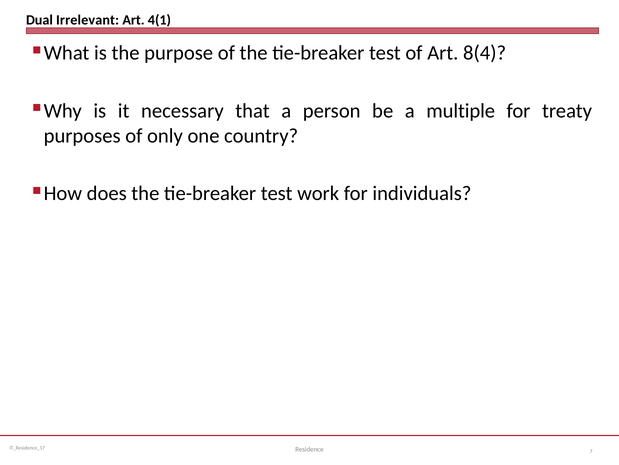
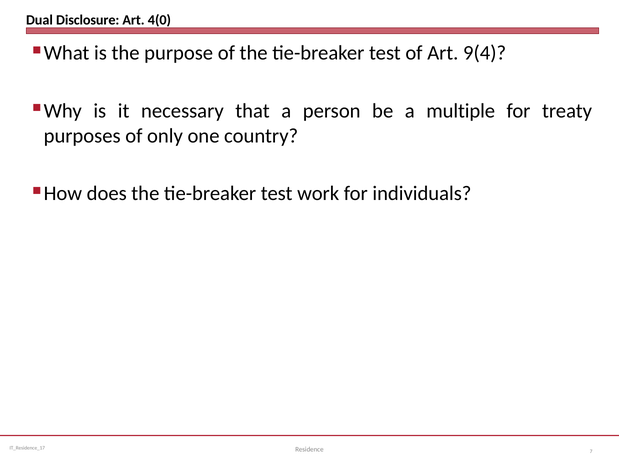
Irrelevant: Irrelevant -> Disclosure
4(1: 4(1 -> 4(0
8(4: 8(4 -> 9(4
